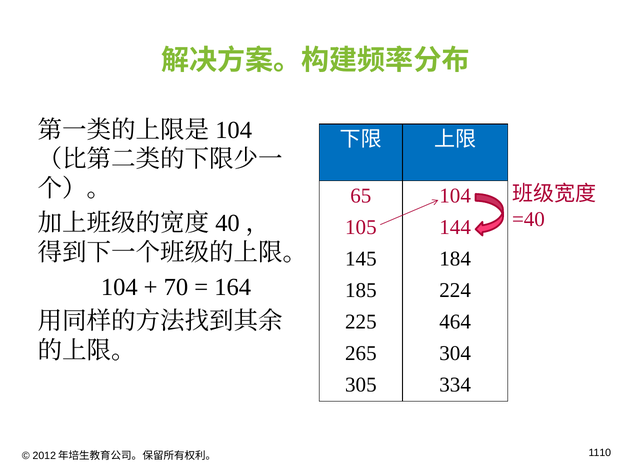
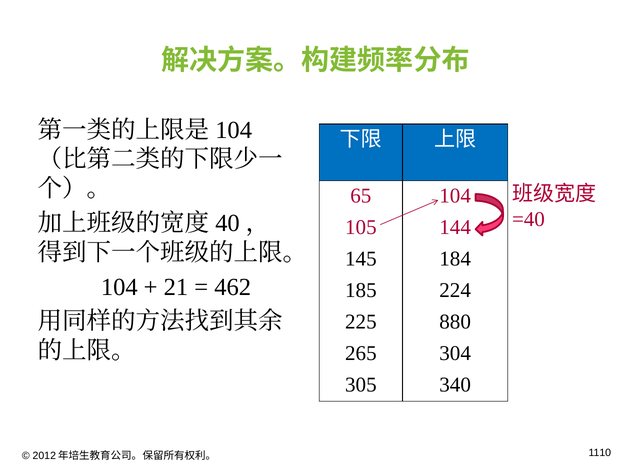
70: 70 -> 21
164: 164 -> 462
464: 464 -> 880
334: 334 -> 340
